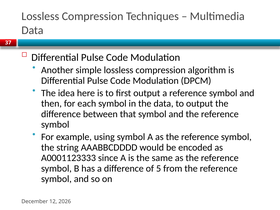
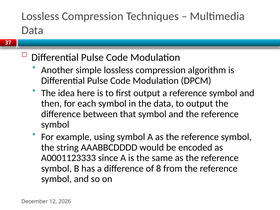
5: 5 -> 8
